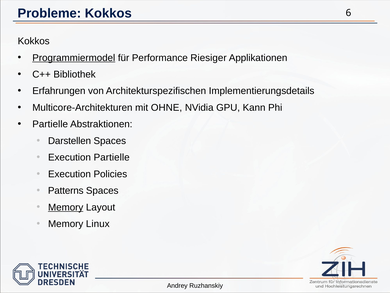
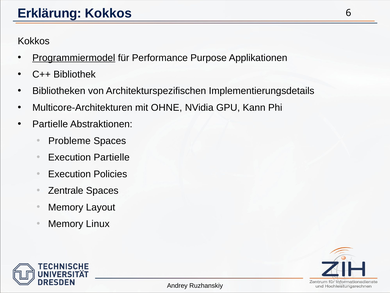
Probleme: Probleme -> Erklärung
Riesiger: Riesiger -> Purpose
Erfahrungen: Erfahrungen -> Bibliotheken
Darstellen: Darstellen -> Probleme
Patterns: Patterns -> Zentrale
Memory at (66, 207) underline: present -> none
